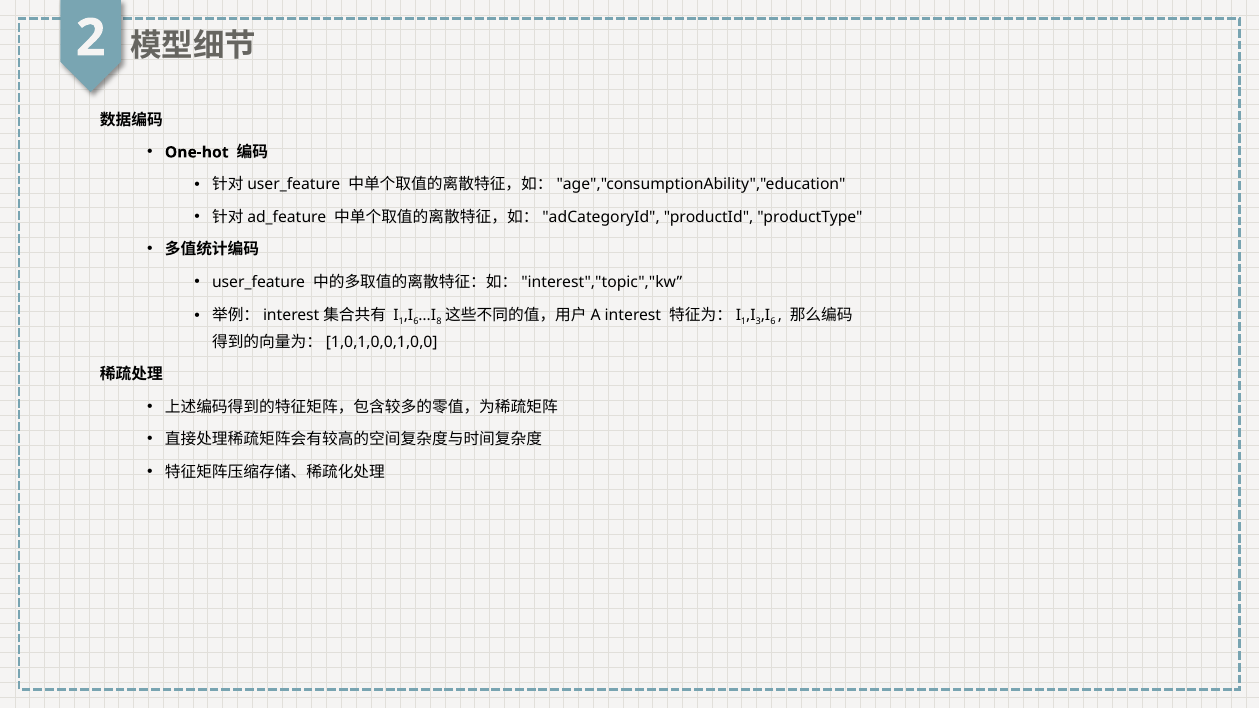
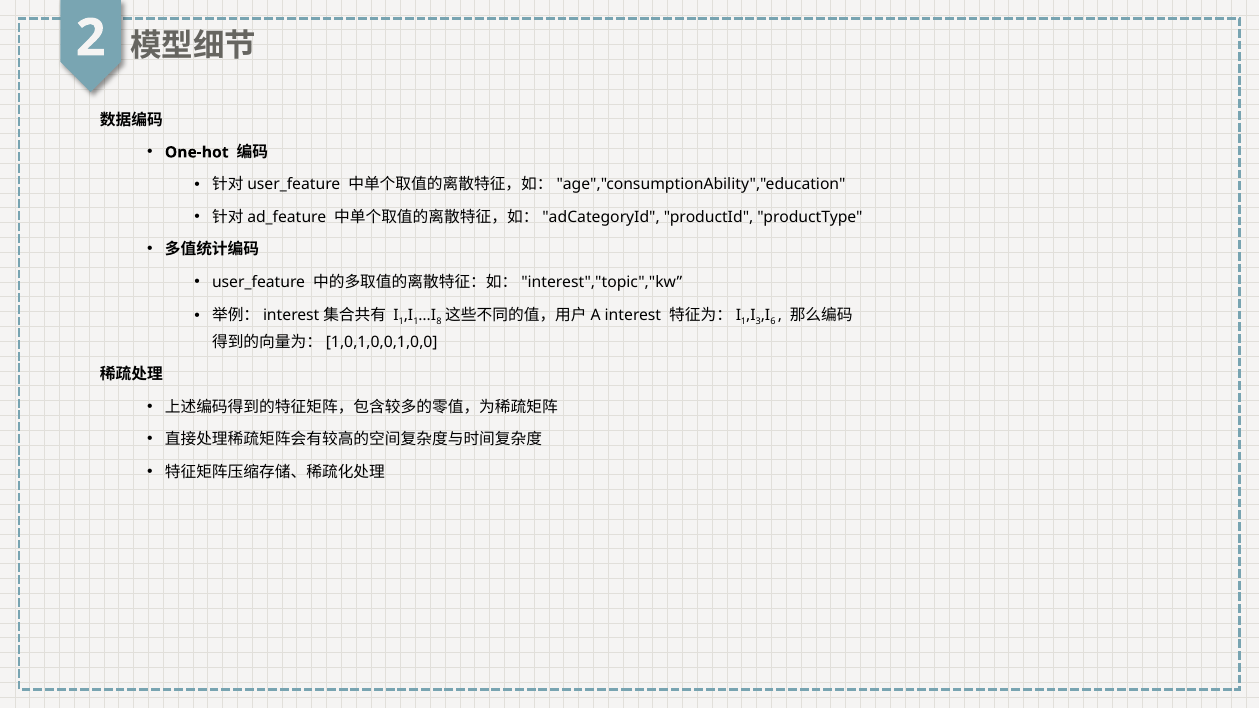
6 at (416, 321): 6 -> 1
